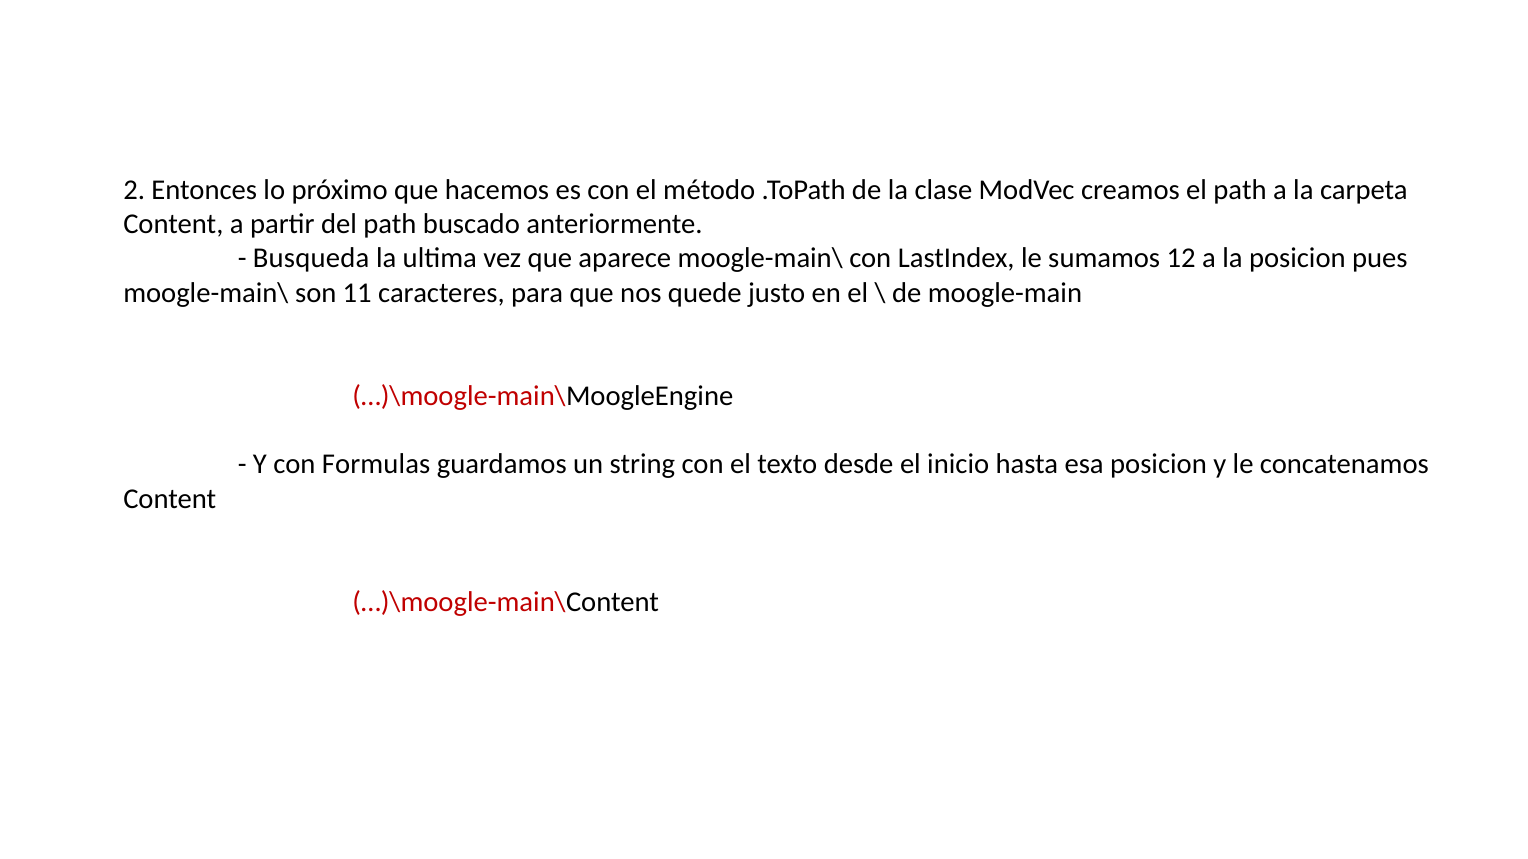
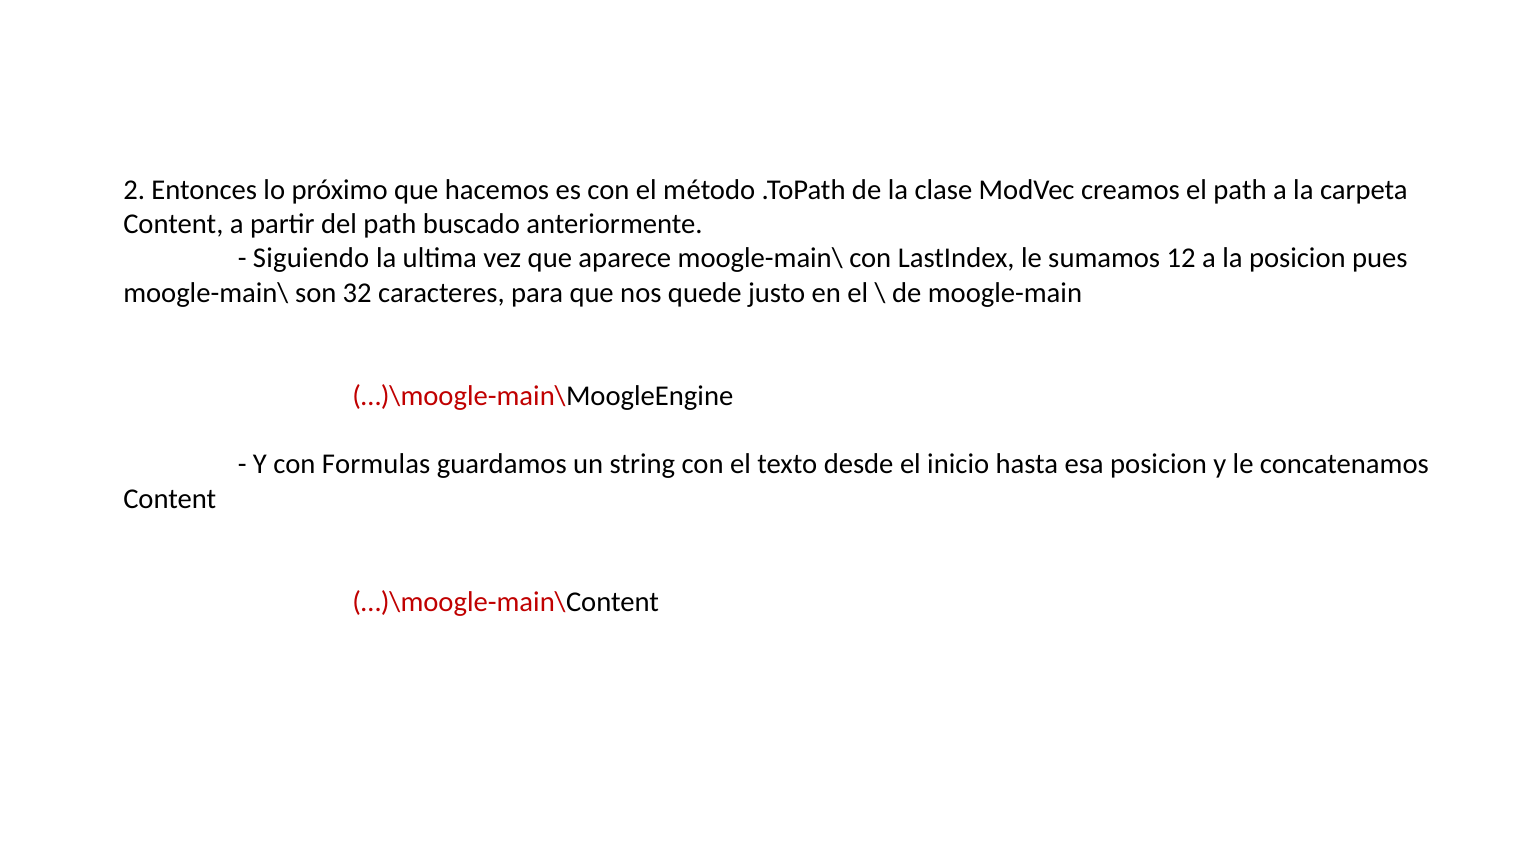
Busqueda: Busqueda -> Siguiendo
11: 11 -> 32
